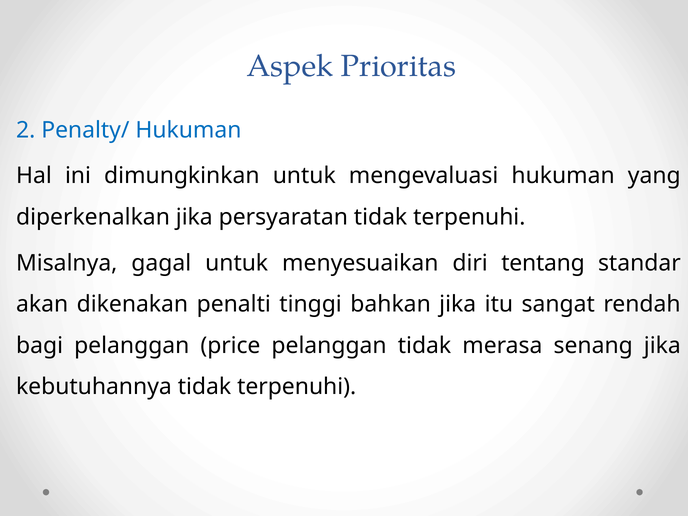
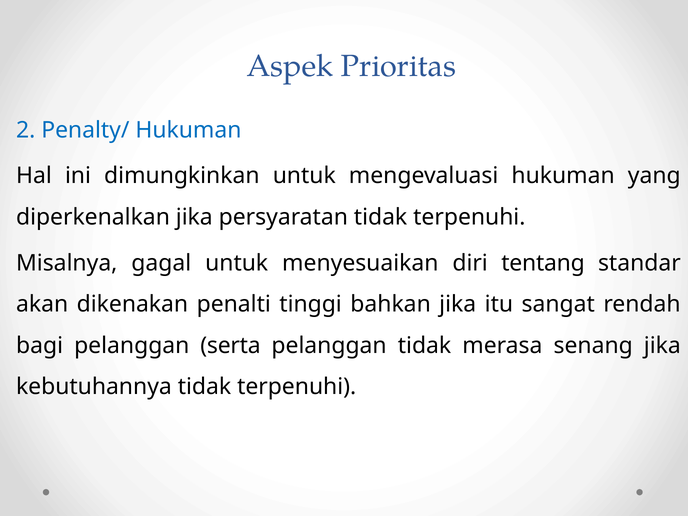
price: price -> serta
